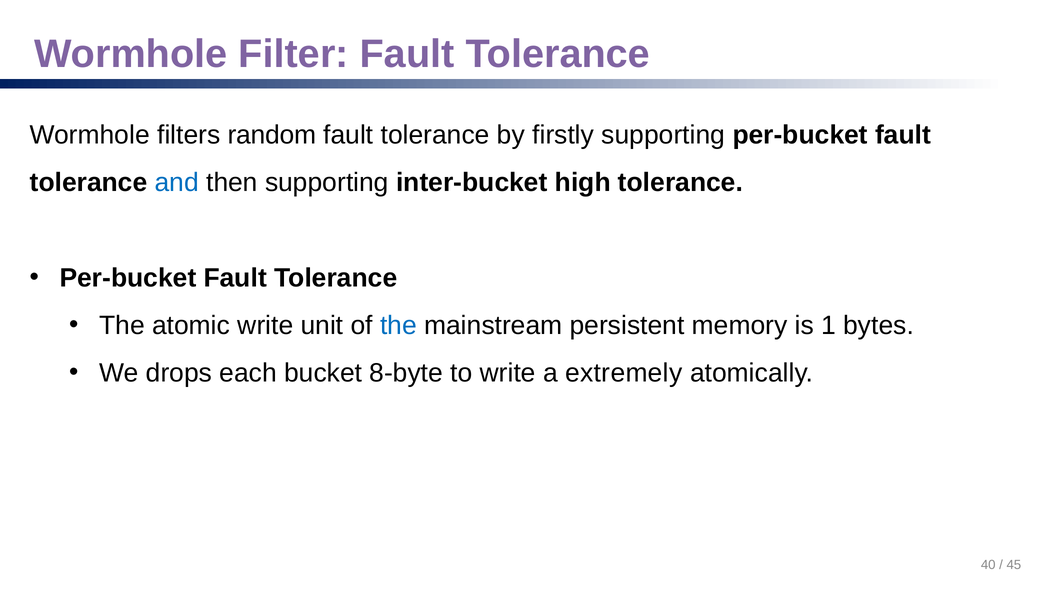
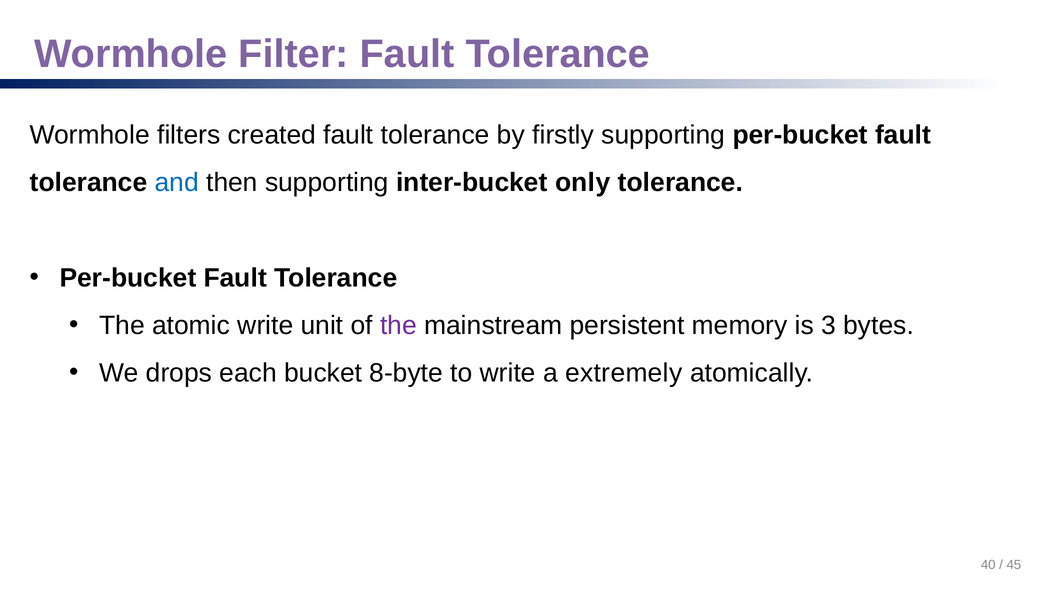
random: random -> created
high: high -> only
the at (398, 325) colour: blue -> purple
1: 1 -> 3
